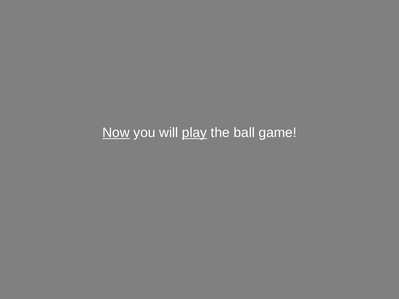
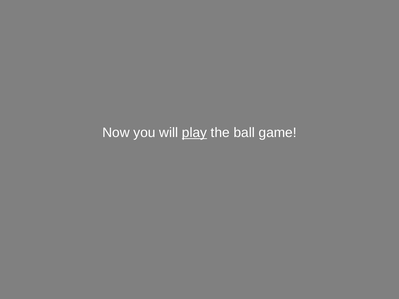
Now underline: present -> none
